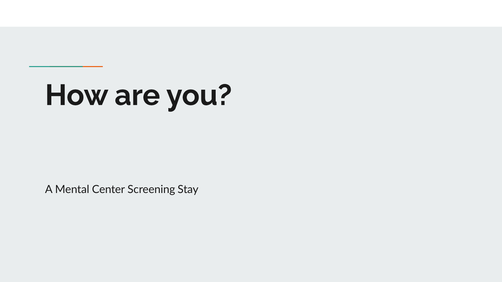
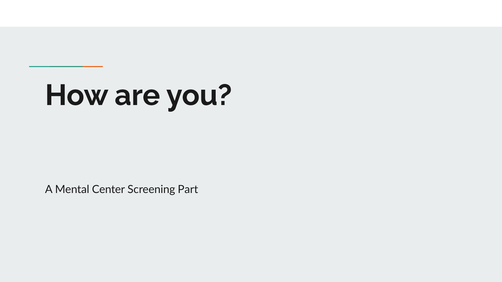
Stay: Stay -> Part
